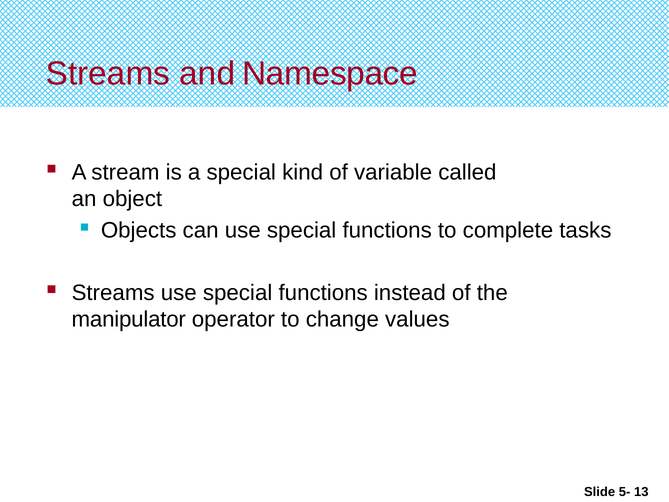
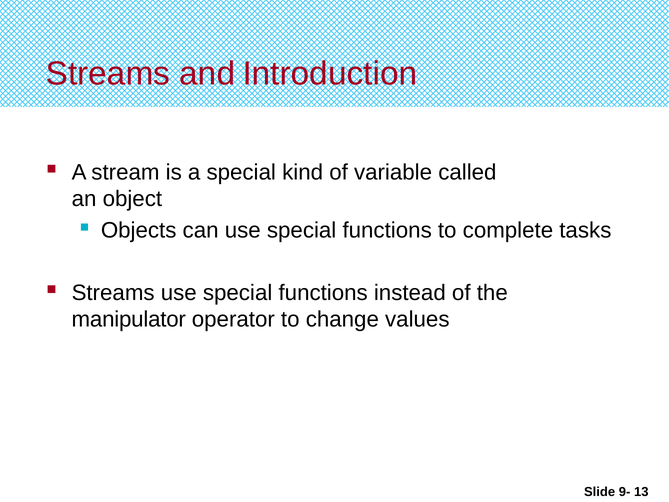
Namespace: Namespace -> Introduction
5-: 5- -> 9-
